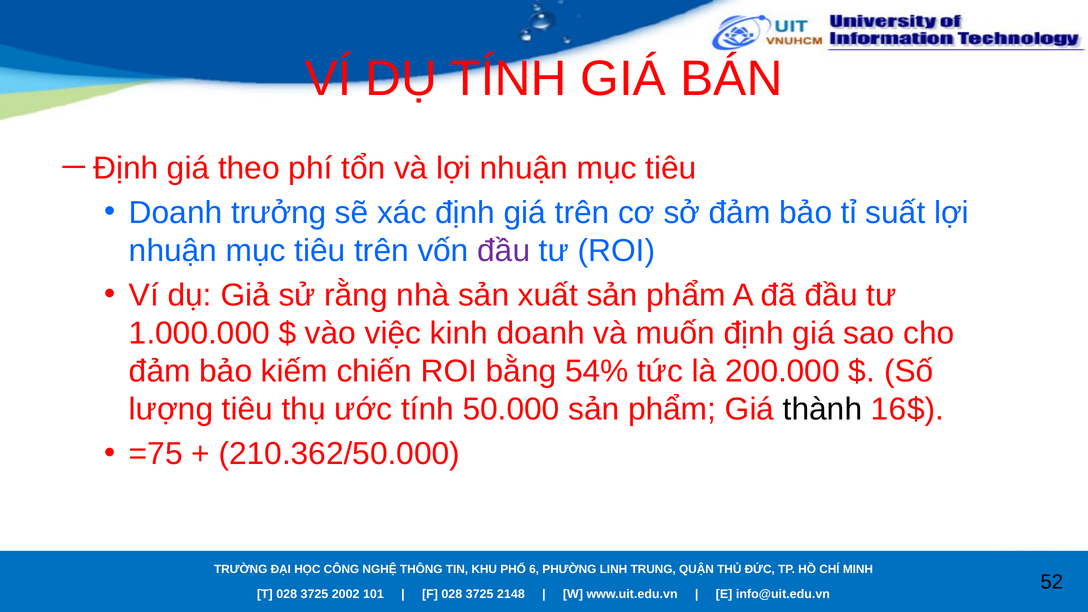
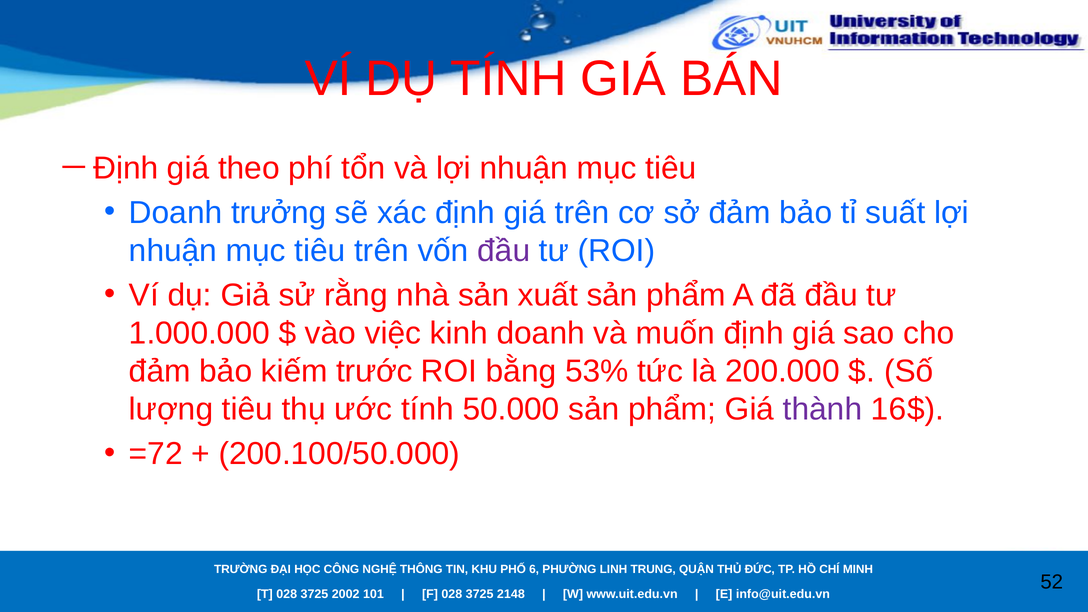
chiến: chiến -> trước
54%: 54% -> 53%
thành colour: black -> purple
=75: =75 -> =72
210.362/50.000: 210.362/50.000 -> 200.100/50.000
